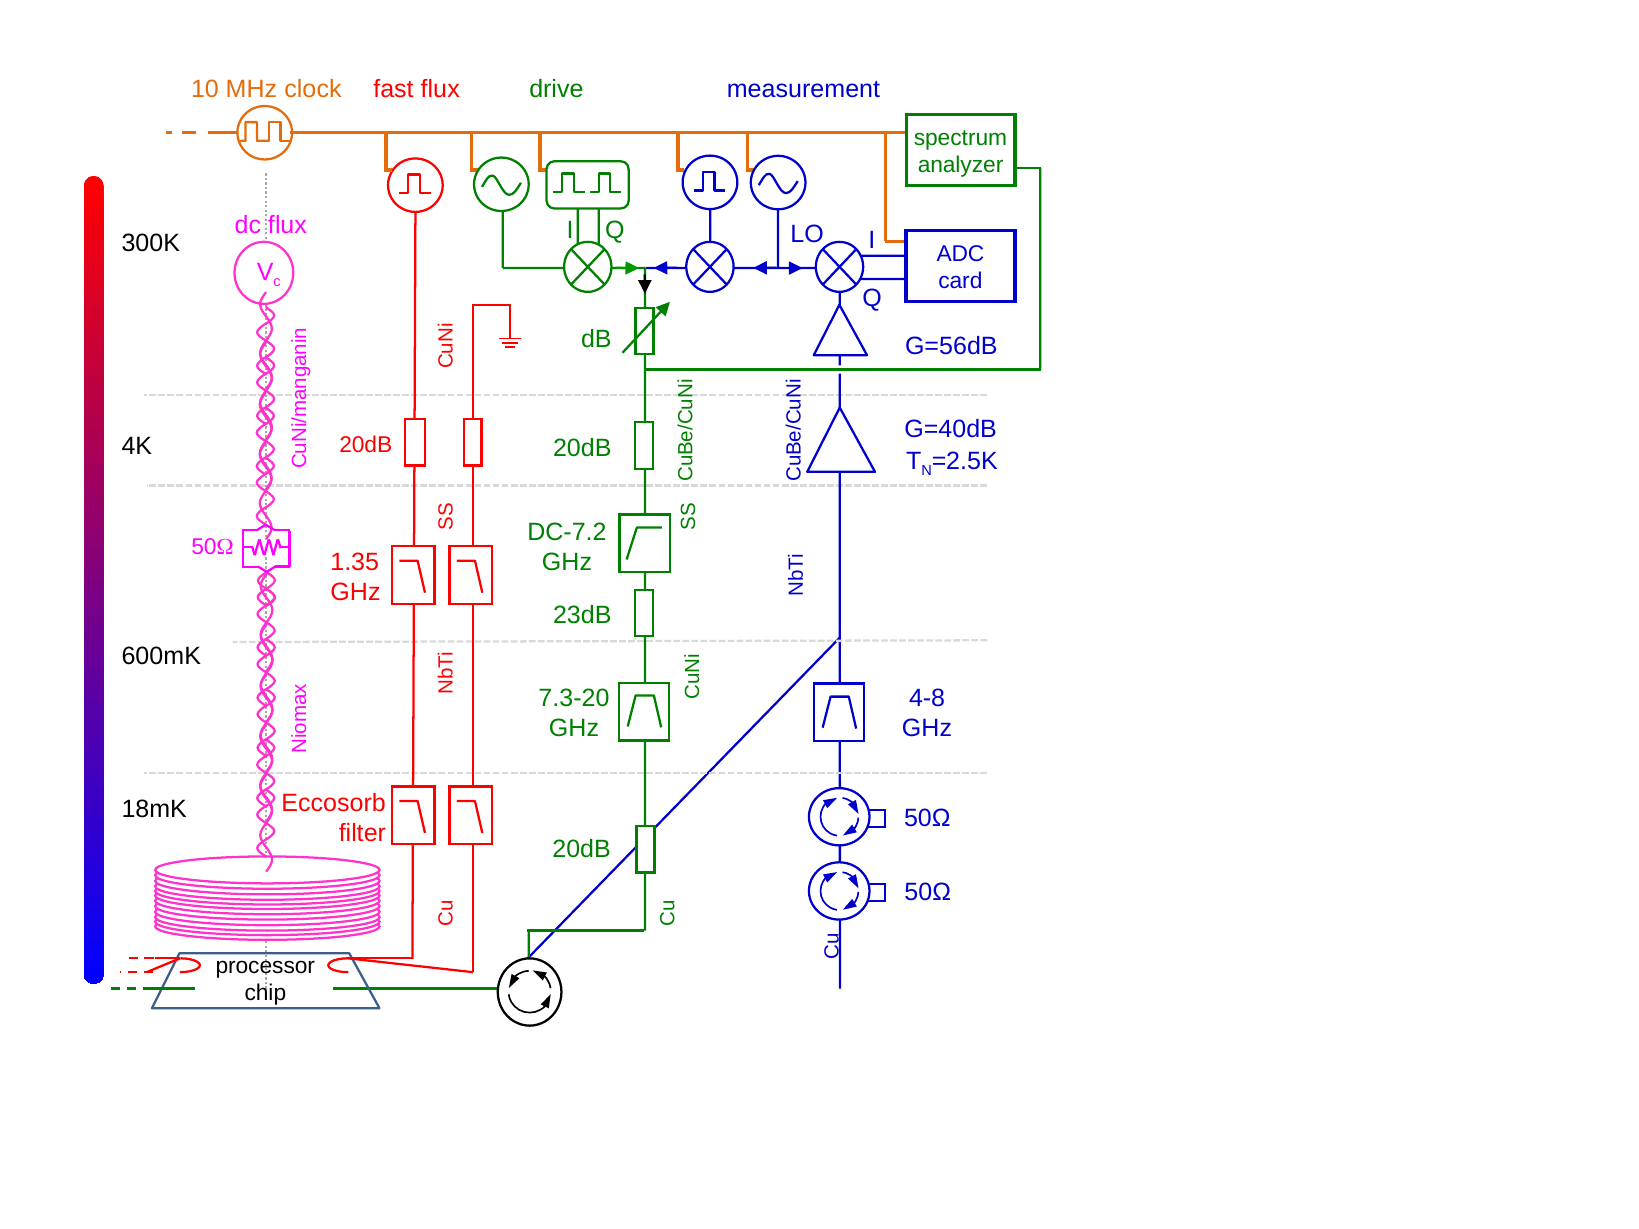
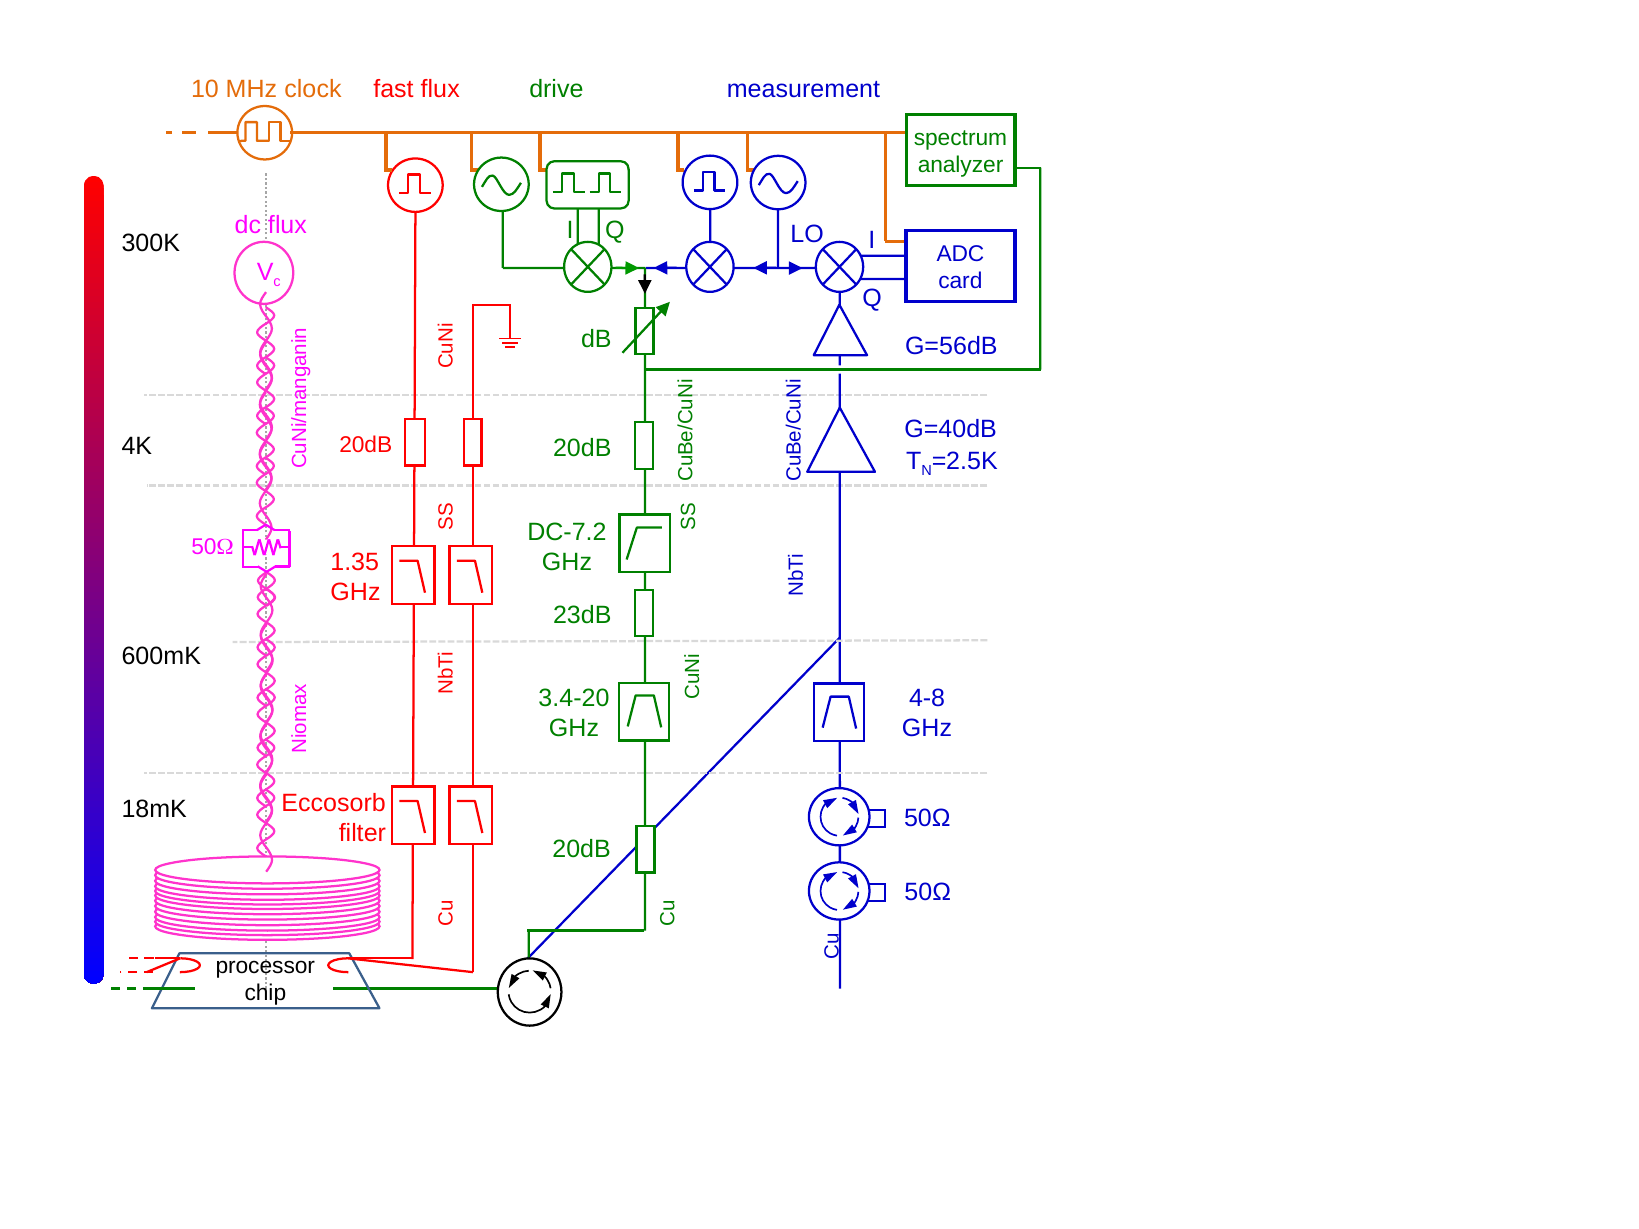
7.3-20: 7.3-20 -> 3.4-20
